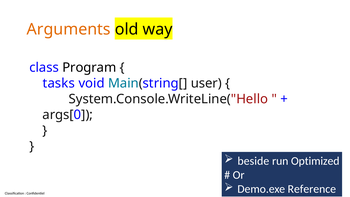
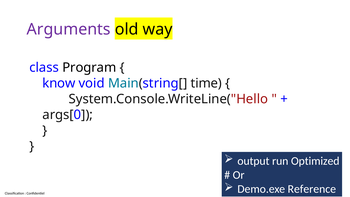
Arguments colour: orange -> purple
tasks: tasks -> know
user: user -> time
beside: beside -> output
